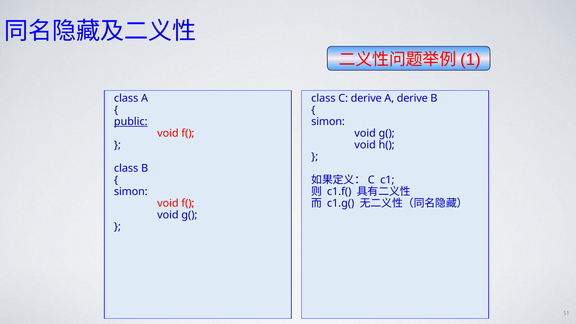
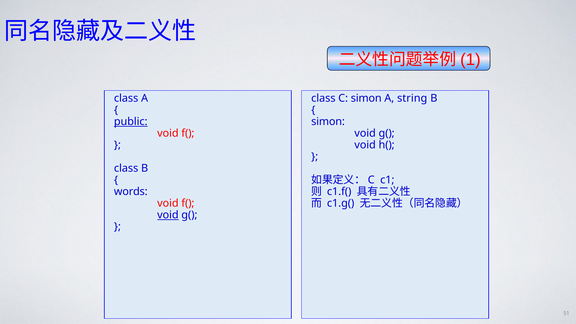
C derive: derive -> simon
A derive: derive -> string
simon at (131, 192): simon -> words
void at (168, 215) underline: none -> present
